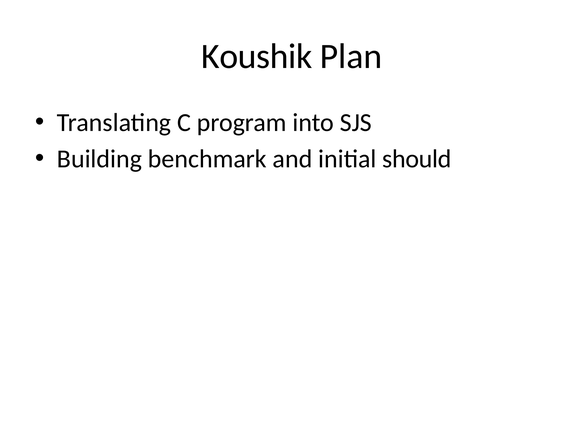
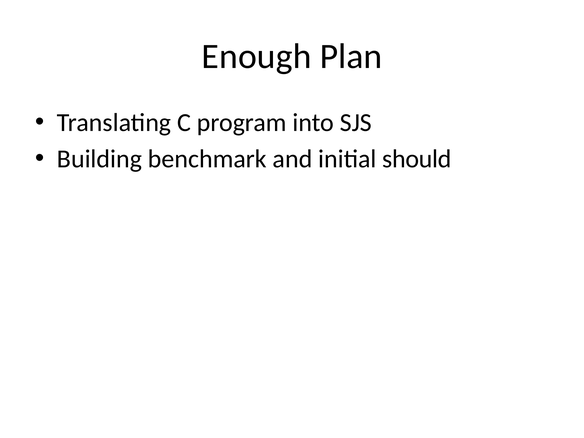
Koushik: Koushik -> Enough
